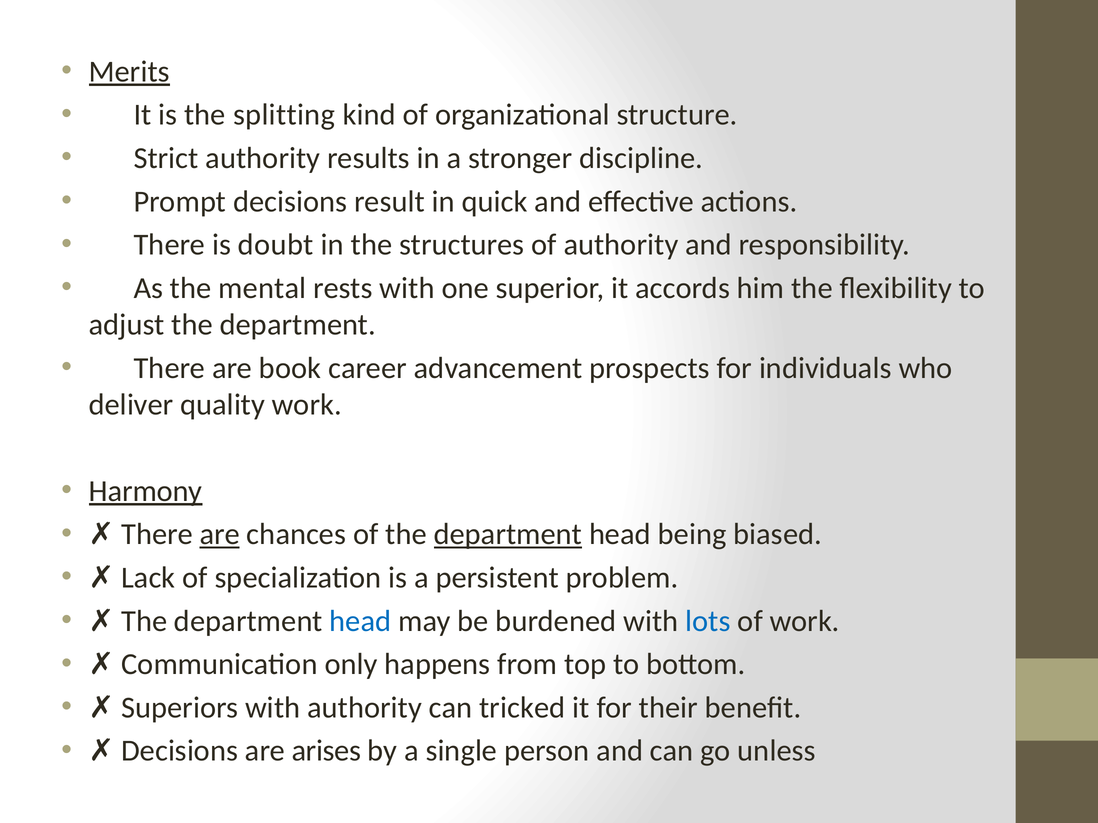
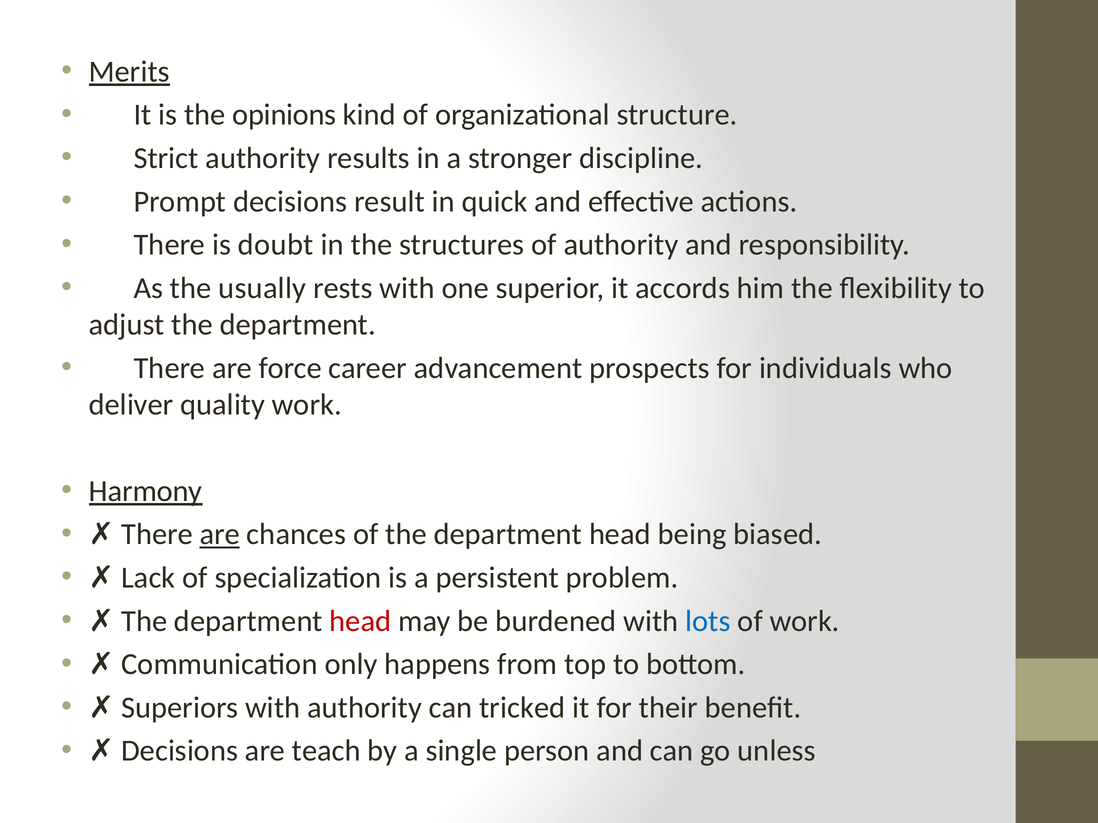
splitting: splitting -> opinions
mental: mental -> usually
book: book -> force
department at (508, 535) underline: present -> none
head at (360, 621) colour: blue -> red
arises: arises -> teach
